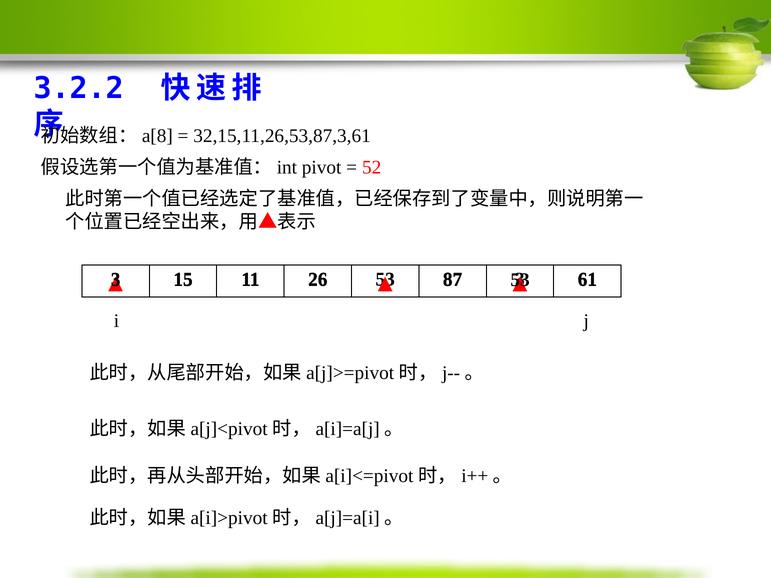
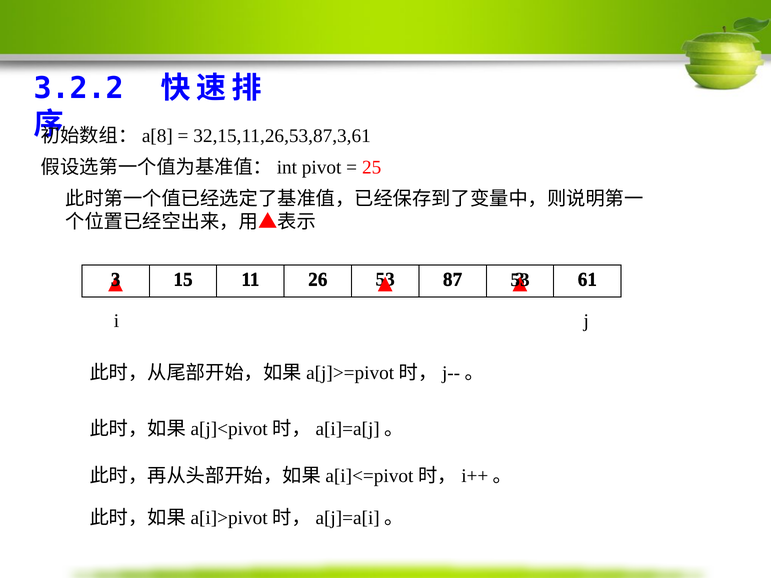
52: 52 -> 25
